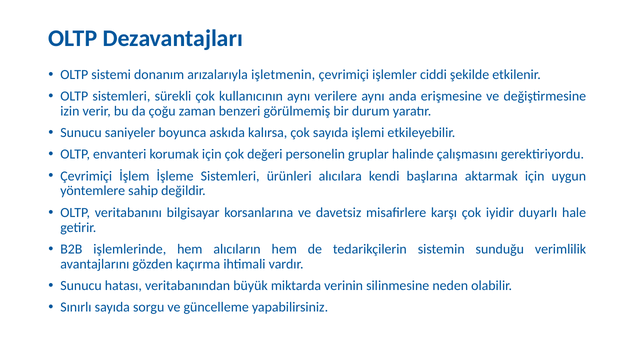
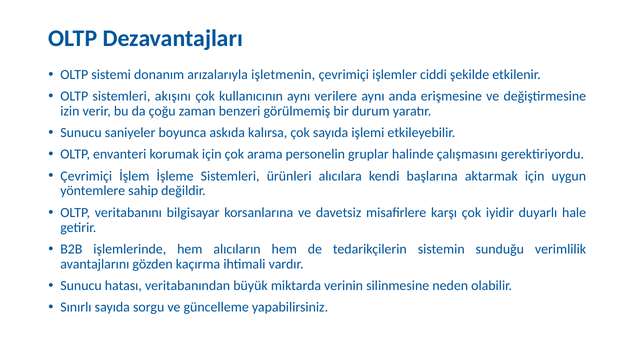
sürekli: sürekli -> akışını
değeri: değeri -> arama
